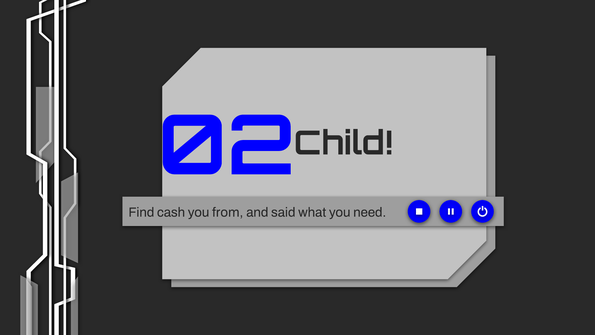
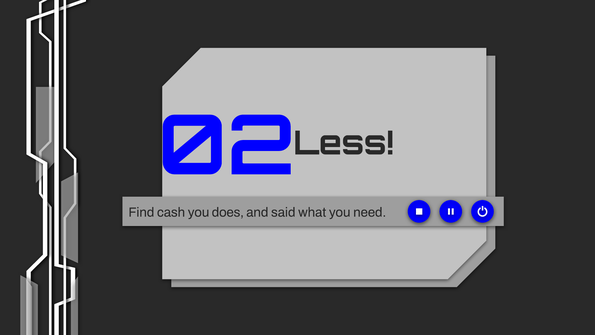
Child: Child -> Less
from: from -> does
